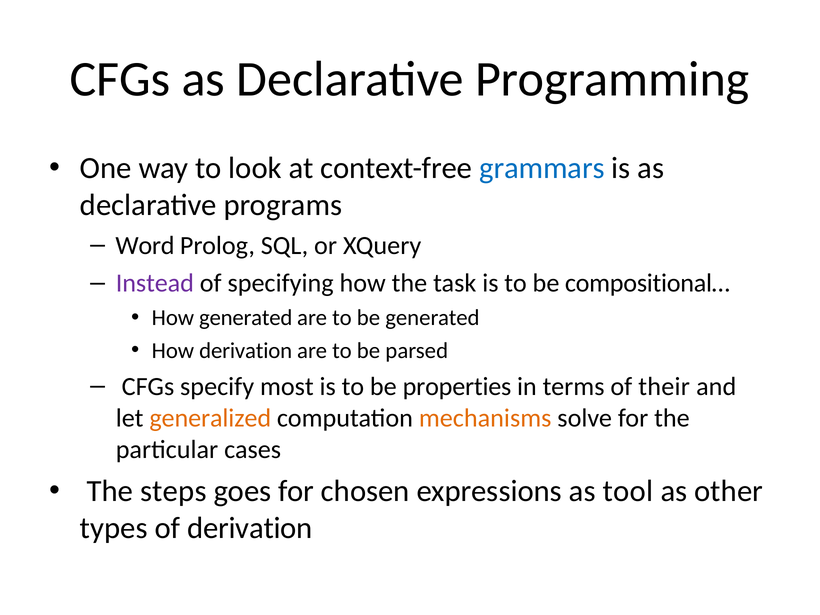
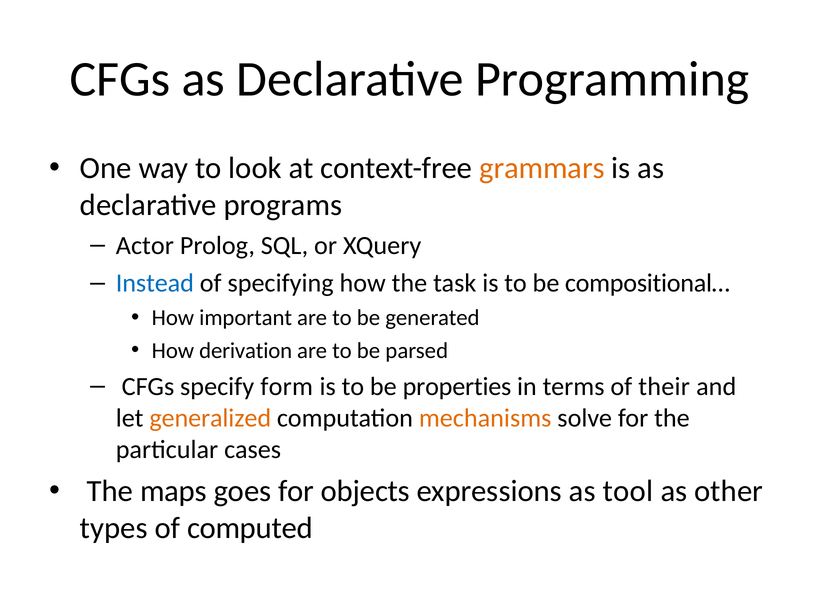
grammars colour: blue -> orange
Word: Word -> Actor
Instead colour: purple -> blue
How generated: generated -> important
most: most -> form
steps: steps -> maps
chosen: chosen -> objects
of derivation: derivation -> computed
